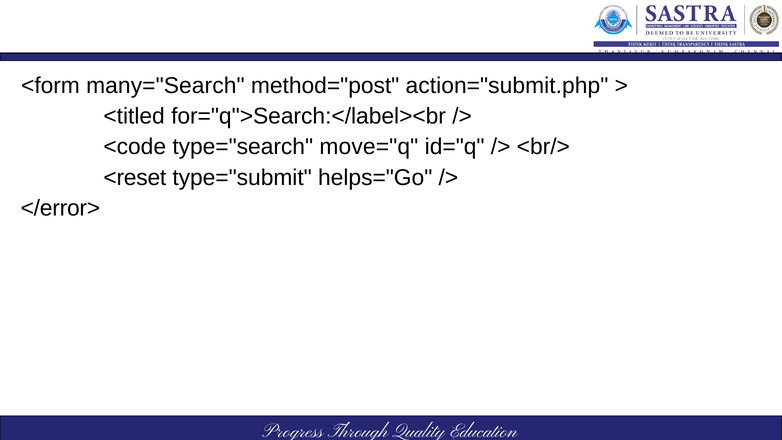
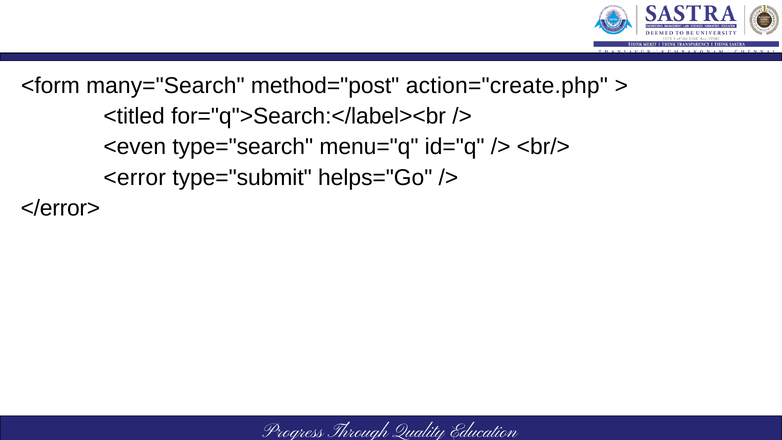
action="submit.php: action="submit.php -> action="create.php
<code: <code -> <even
move="q: move="q -> menu="q
<reset: <reset -> <error
